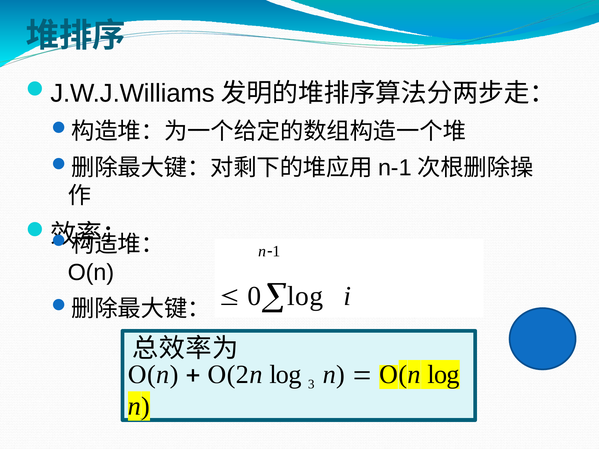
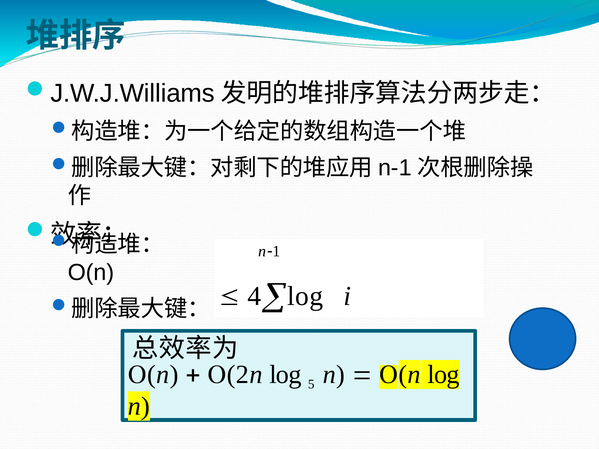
0: 0 -> 4
3: 3 -> 5
